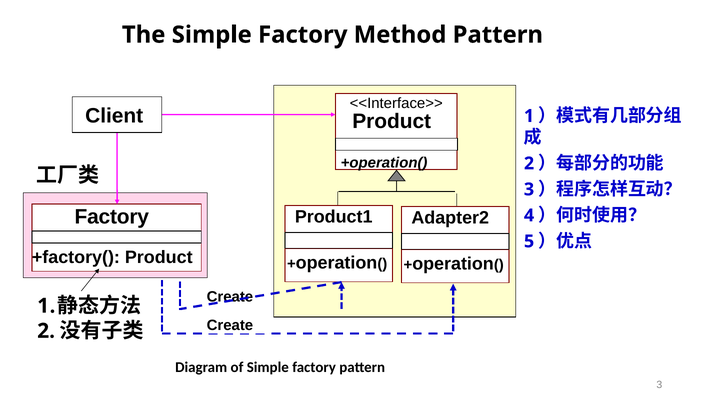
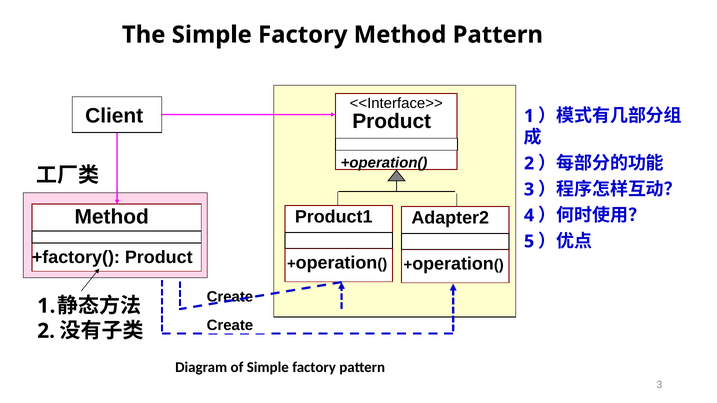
Factory at (112, 217): Factory -> Method
